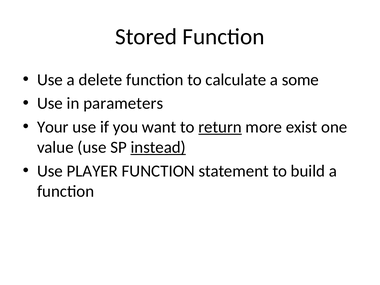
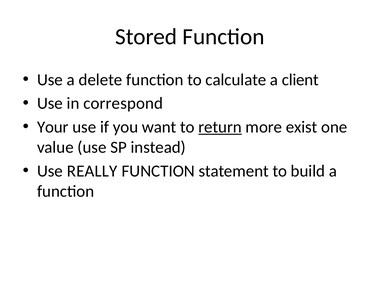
some: some -> client
parameters: parameters -> correspond
instead underline: present -> none
PLAYER: PLAYER -> REALLY
